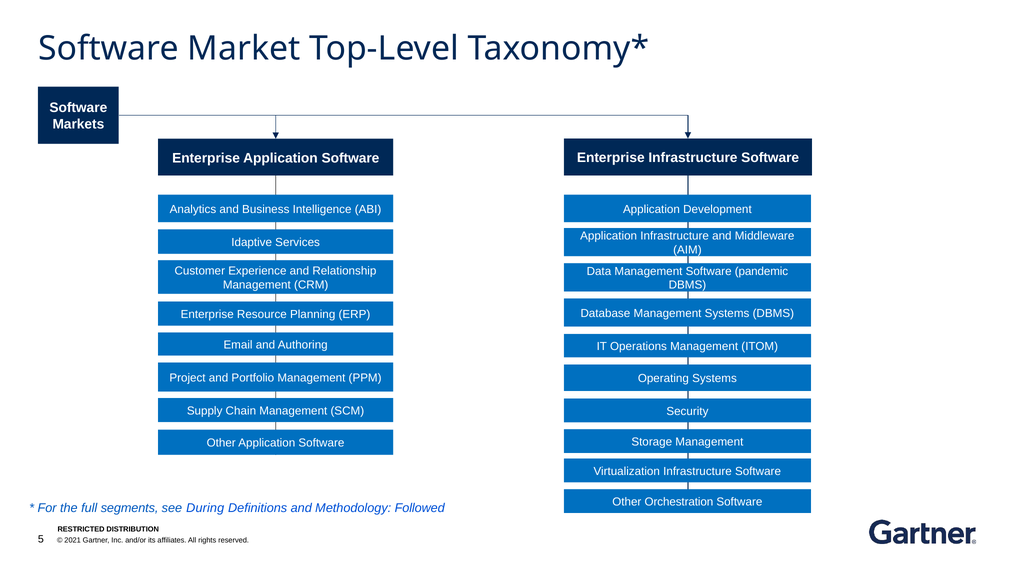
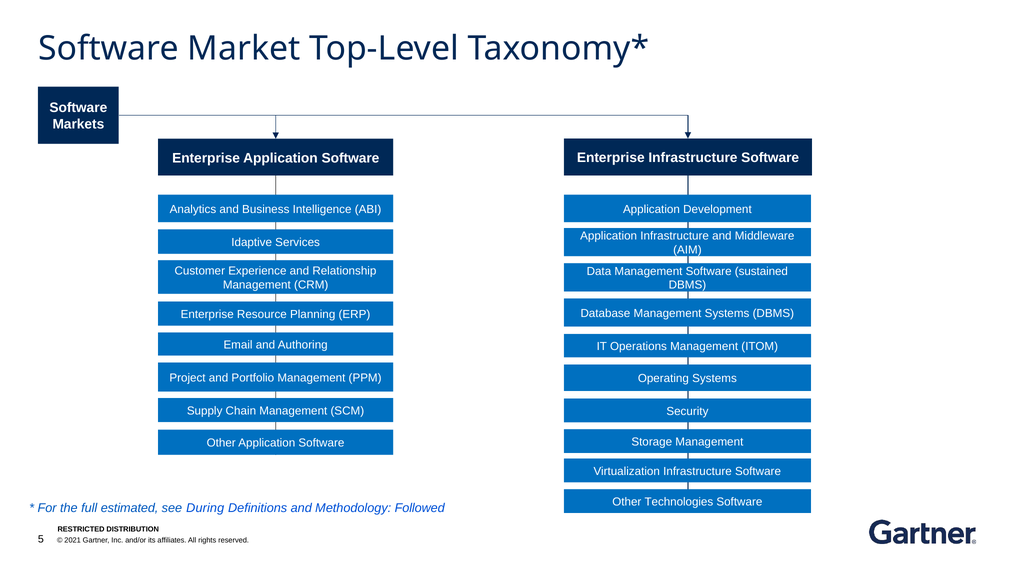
pandemic: pandemic -> sustained
Orchestration: Orchestration -> Technologies
segments: segments -> estimated
